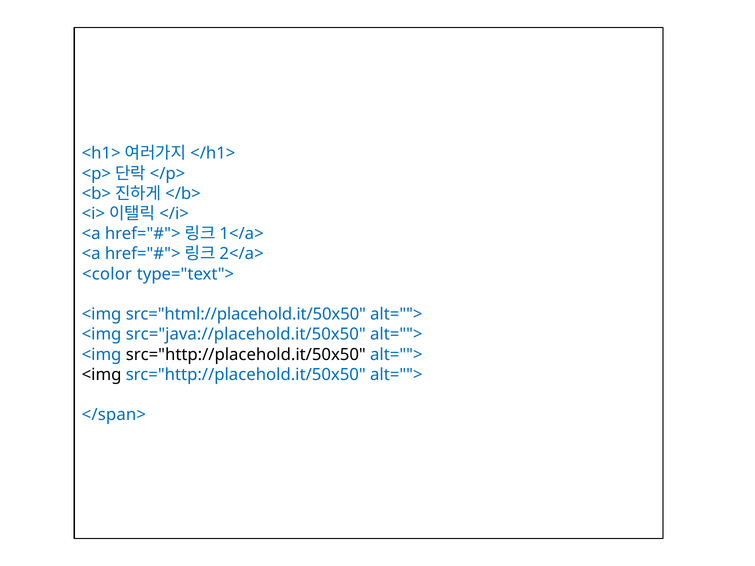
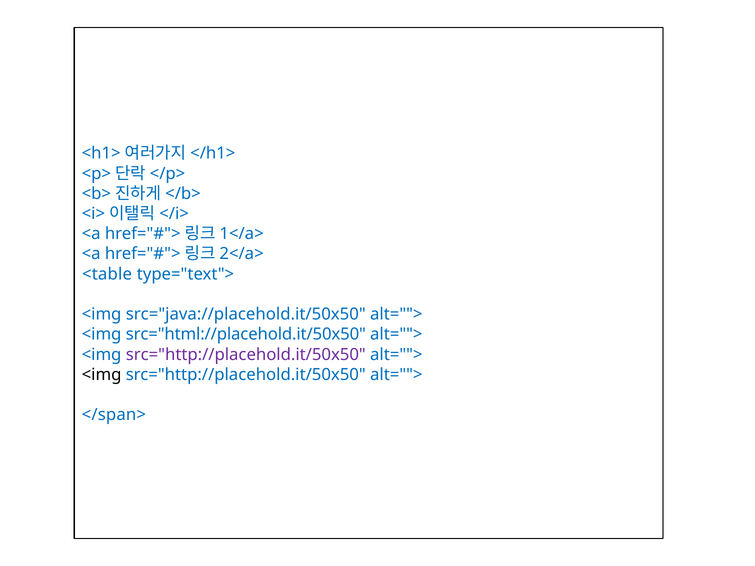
<color: <color -> <table
src="html://placehold.it/50x50: src="html://placehold.it/50x50 -> src="java://placehold.it/50x50
src="java://placehold.it/50x50: src="java://placehold.it/50x50 -> src="html://placehold.it/50x50
src="http://placehold.it/50x50 at (246, 355) colour: black -> purple
